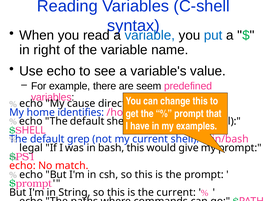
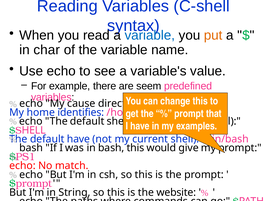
put colour: blue -> orange
right: right -> char
default grep: grep -> have
legal at (31, 147): legal -> bash
the current: current -> website
